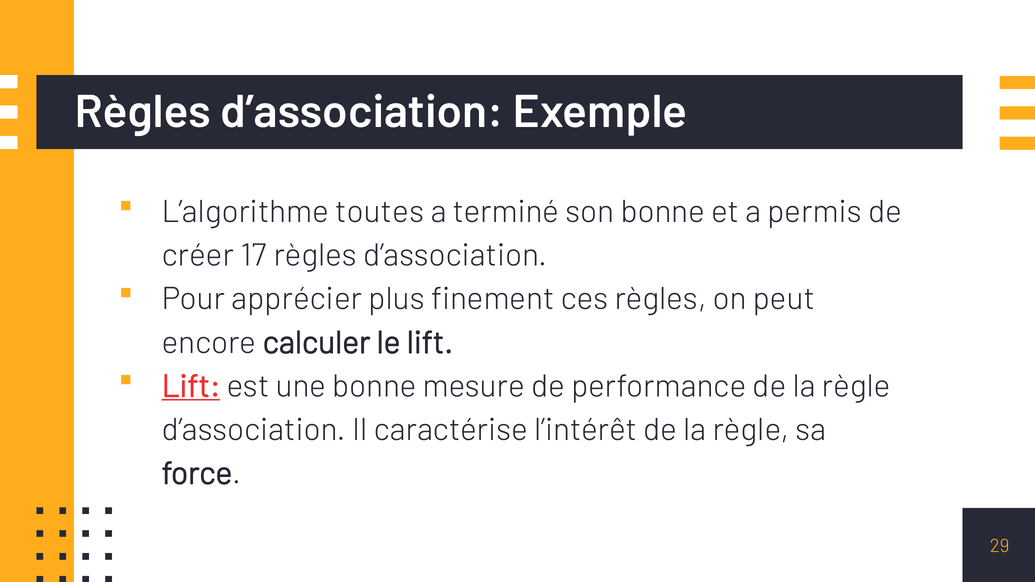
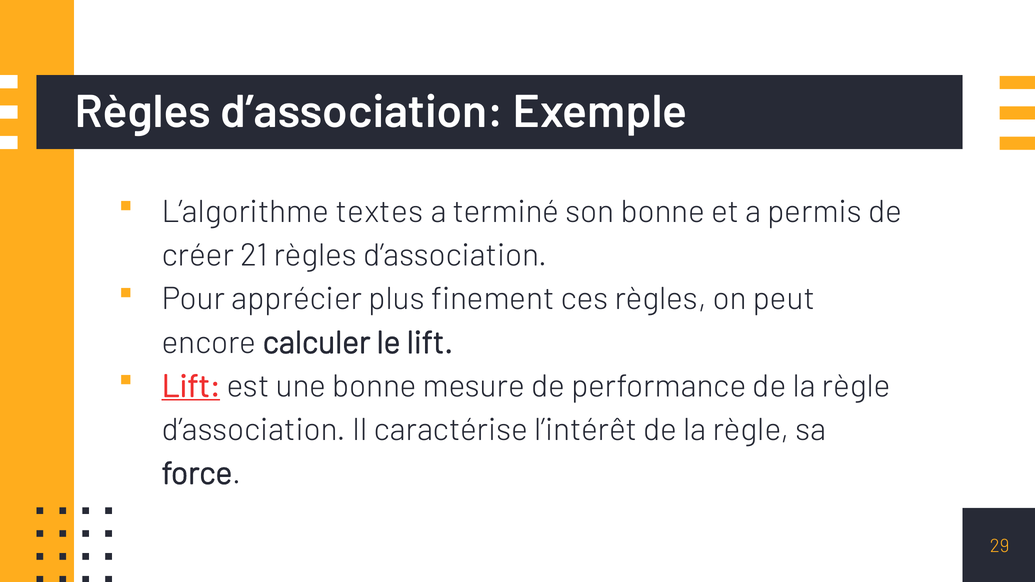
toutes: toutes -> textes
17: 17 -> 21
